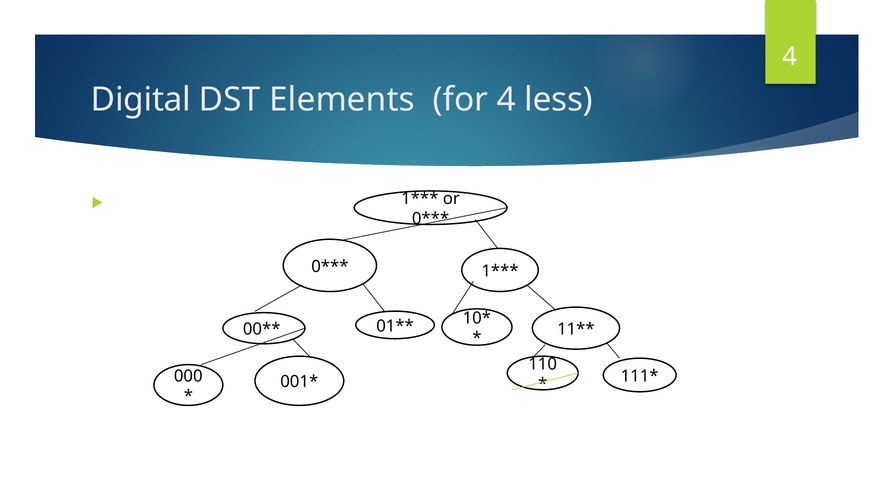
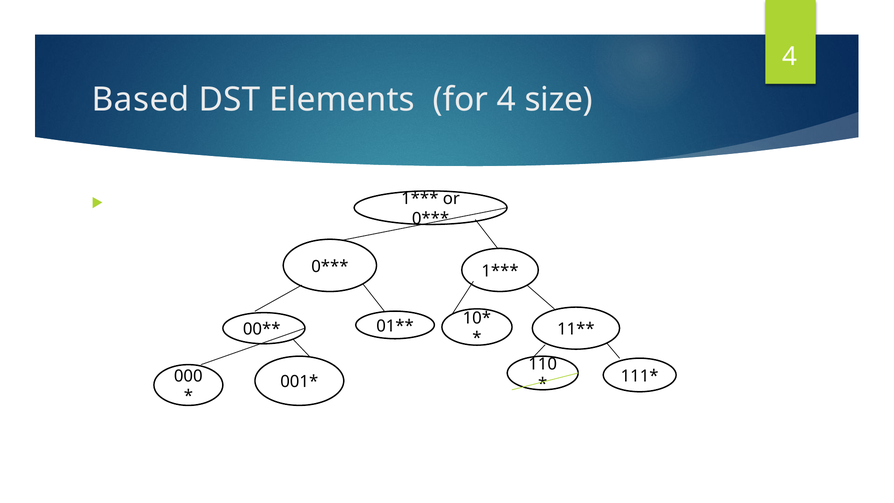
Digital: Digital -> Based
less: less -> size
